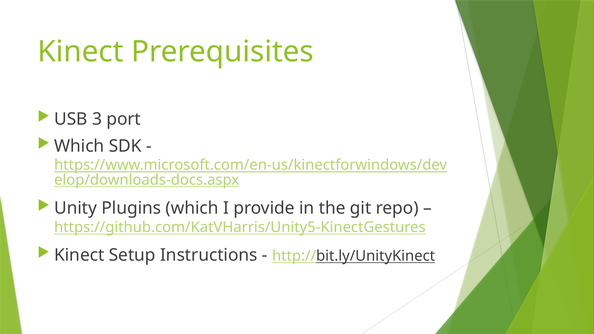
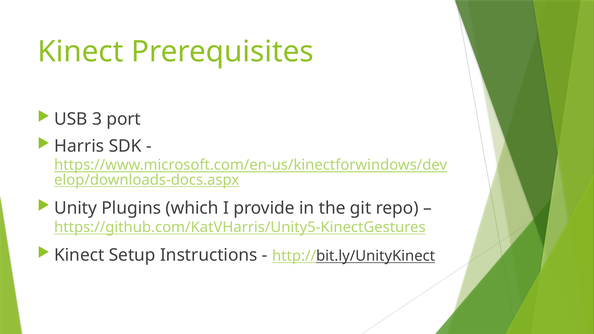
Which at (79, 146): Which -> Harris
